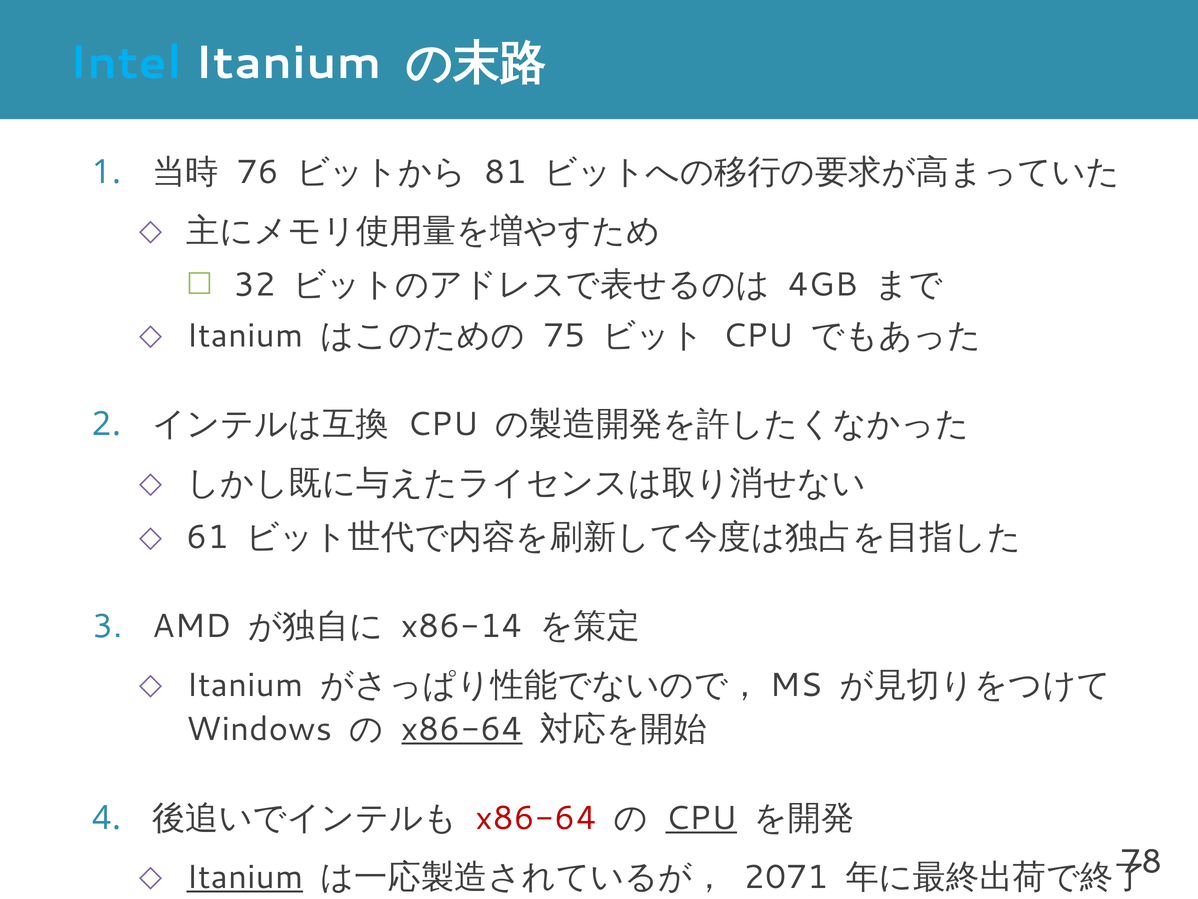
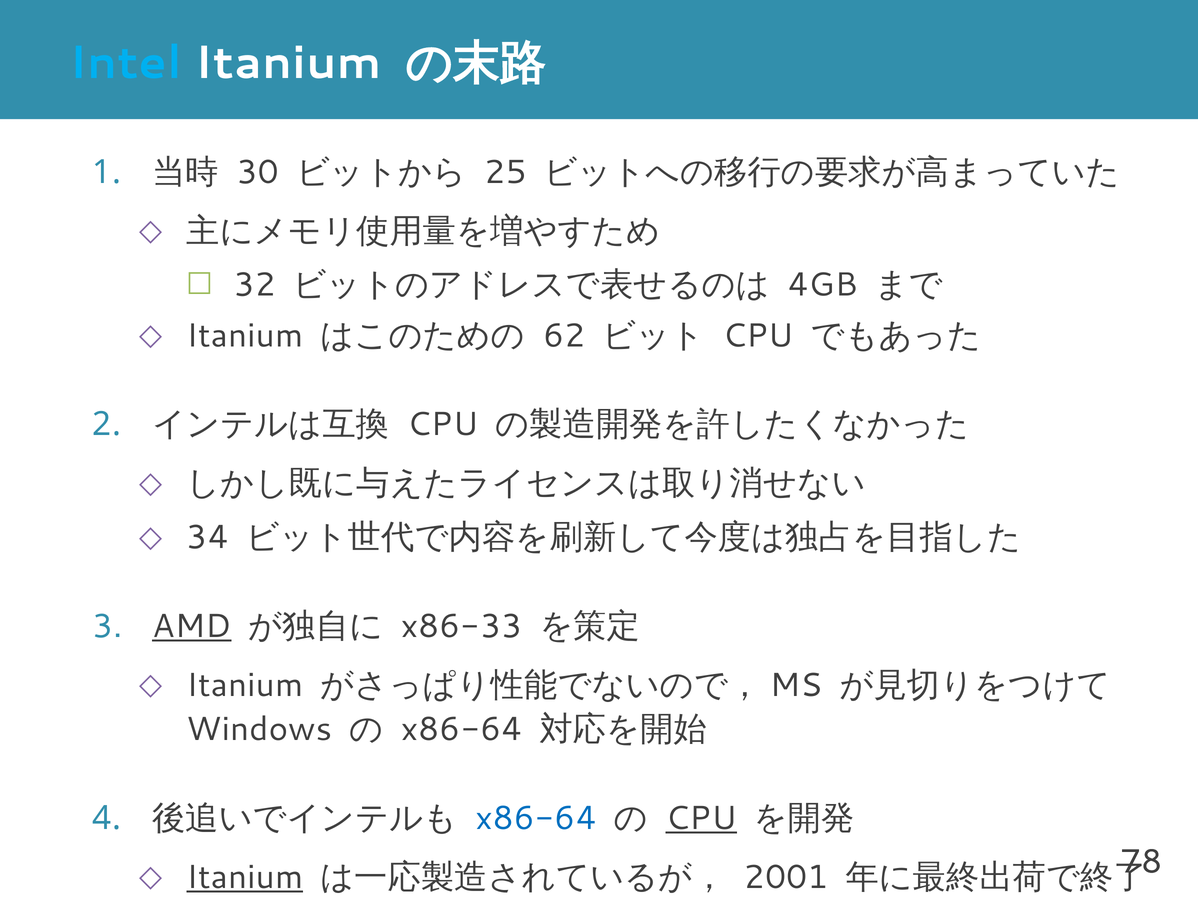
76: 76 -> 30
81: 81 -> 25
75: 75 -> 62
61: 61 -> 34
AMD underline: none -> present
x86-14: x86-14 -> x86-33
x86-64 at (462, 729) underline: present -> none
x86-64 at (536, 818) colour: red -> blue
2071: 2071 -> 2001
